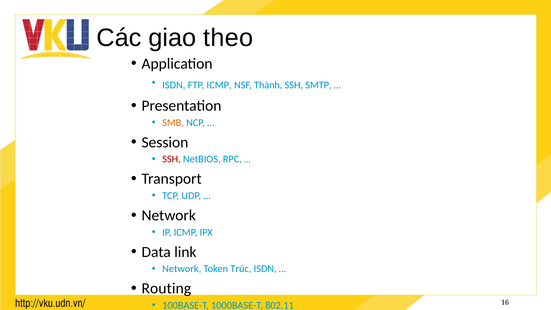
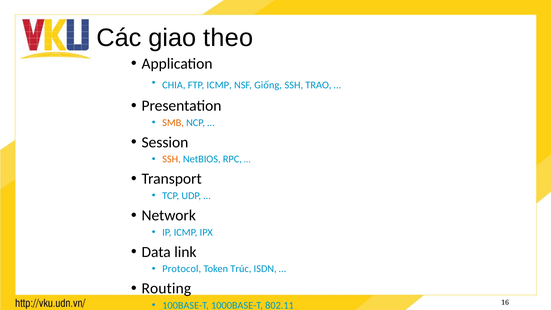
ISDN at (174, 85): ISDN -> CHIA
Thành: Thành -> Giống
SMTP: SMTP -> TRAO
SSH at (171, 159) colour: red -> orange
Network at (182, 269): Network -> Protocol
